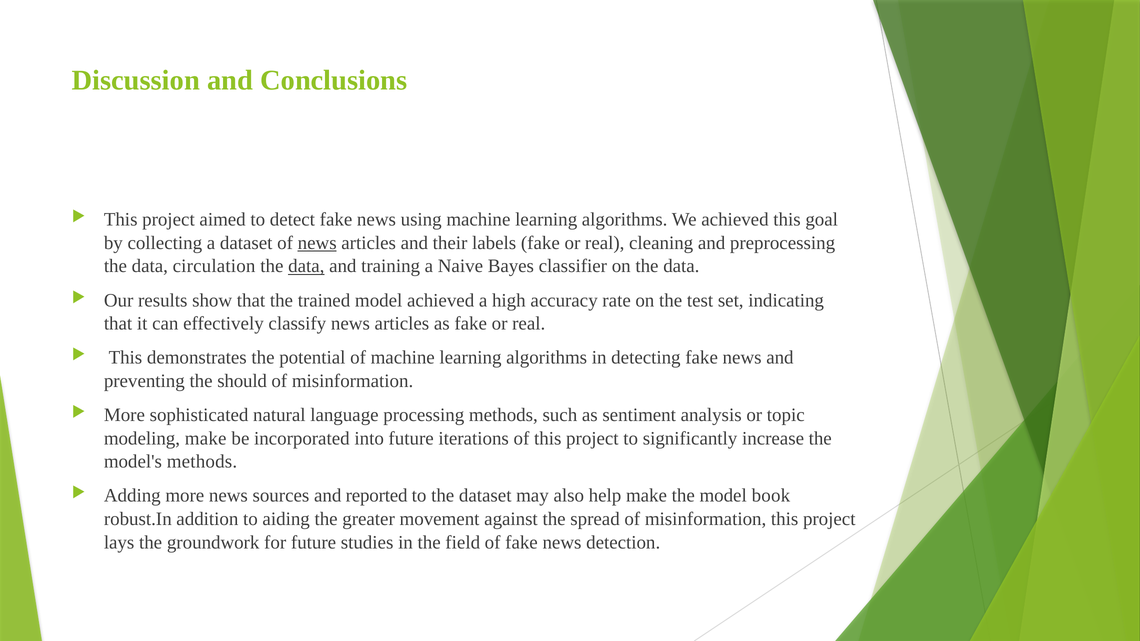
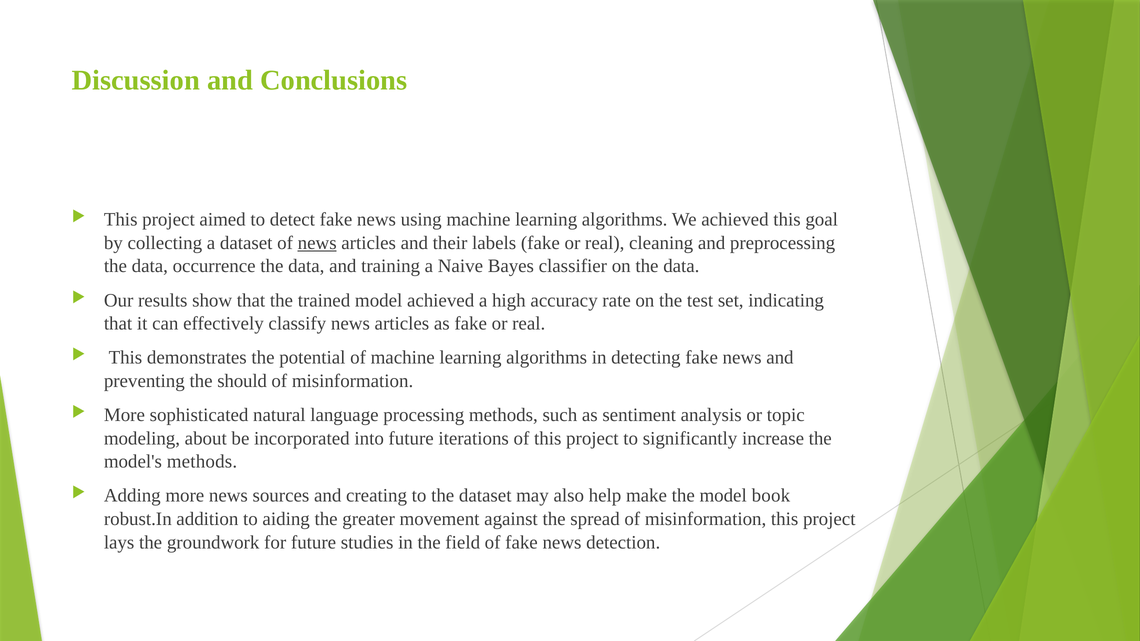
circulation: circulation -> occurrence
data at (306, 266) underline: present -> none
modeling make: make -> about
reported: reported -> creating
